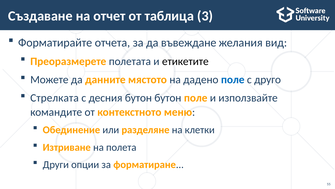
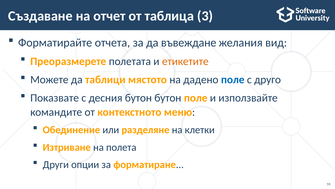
етикетите colour: black -> orange
данните: данните -> таблици
Стрелката: Стрелката -> Показвате
